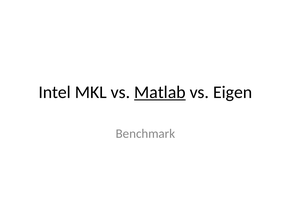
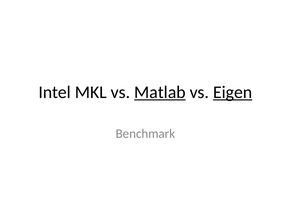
Eigen underline: none -> present
